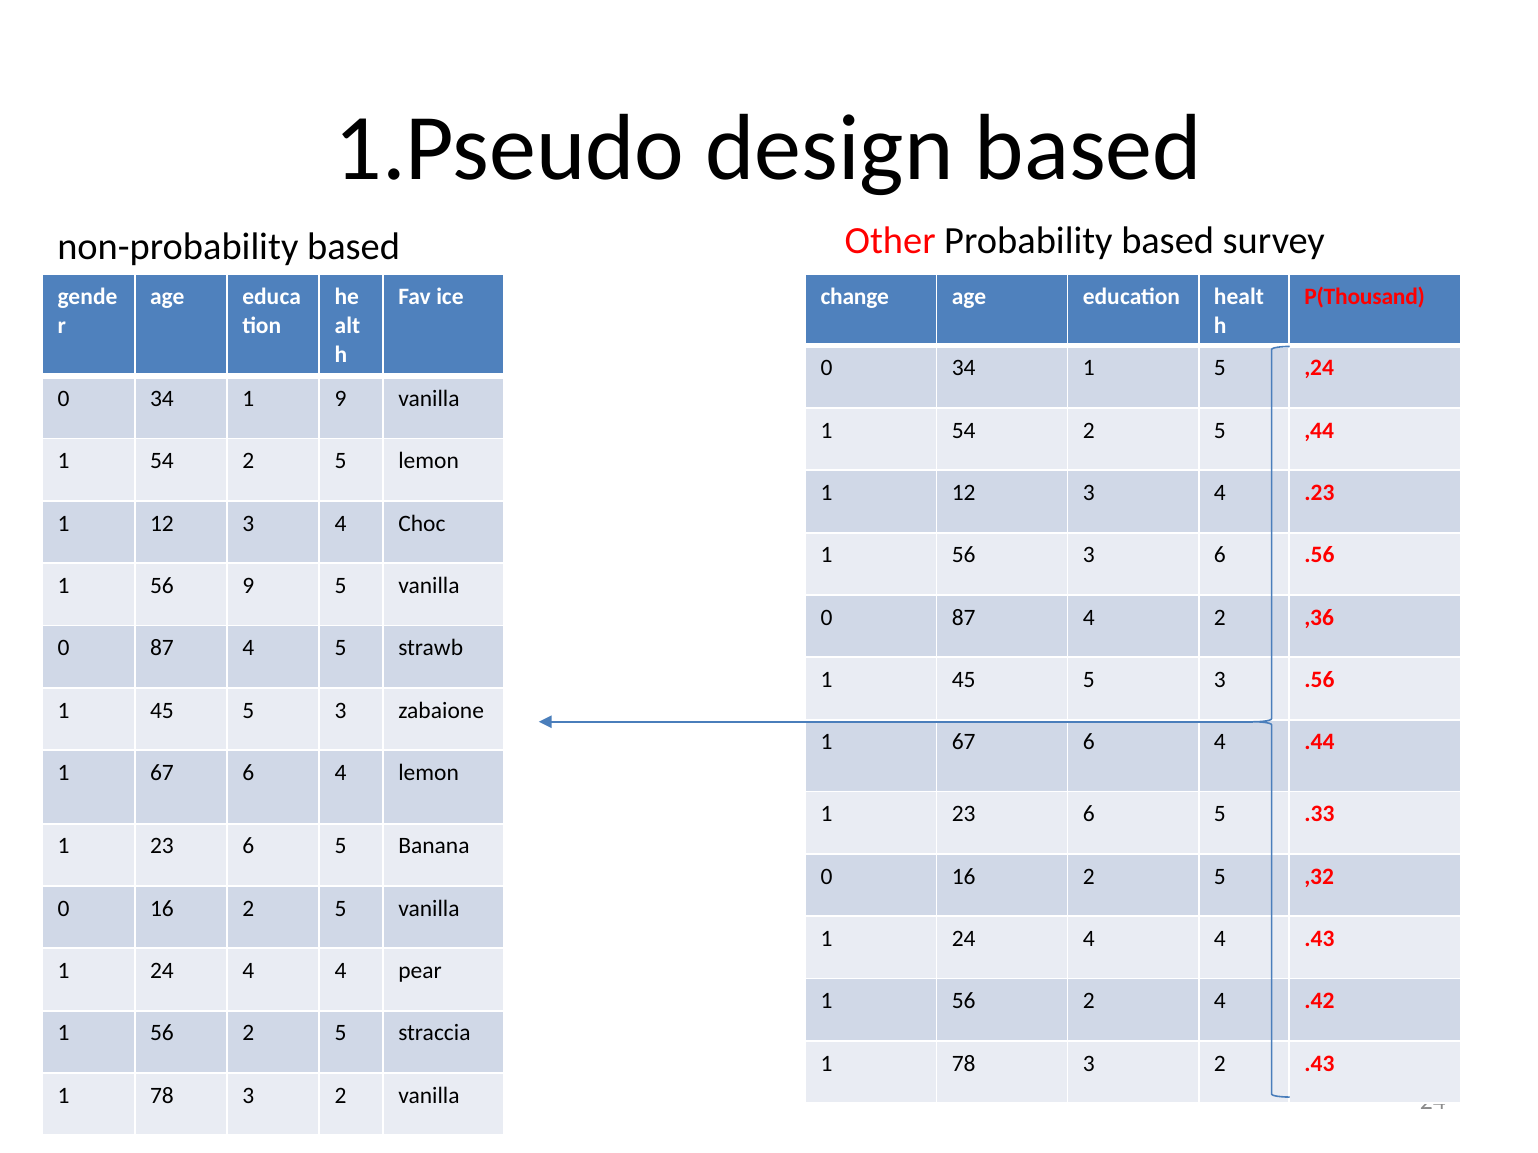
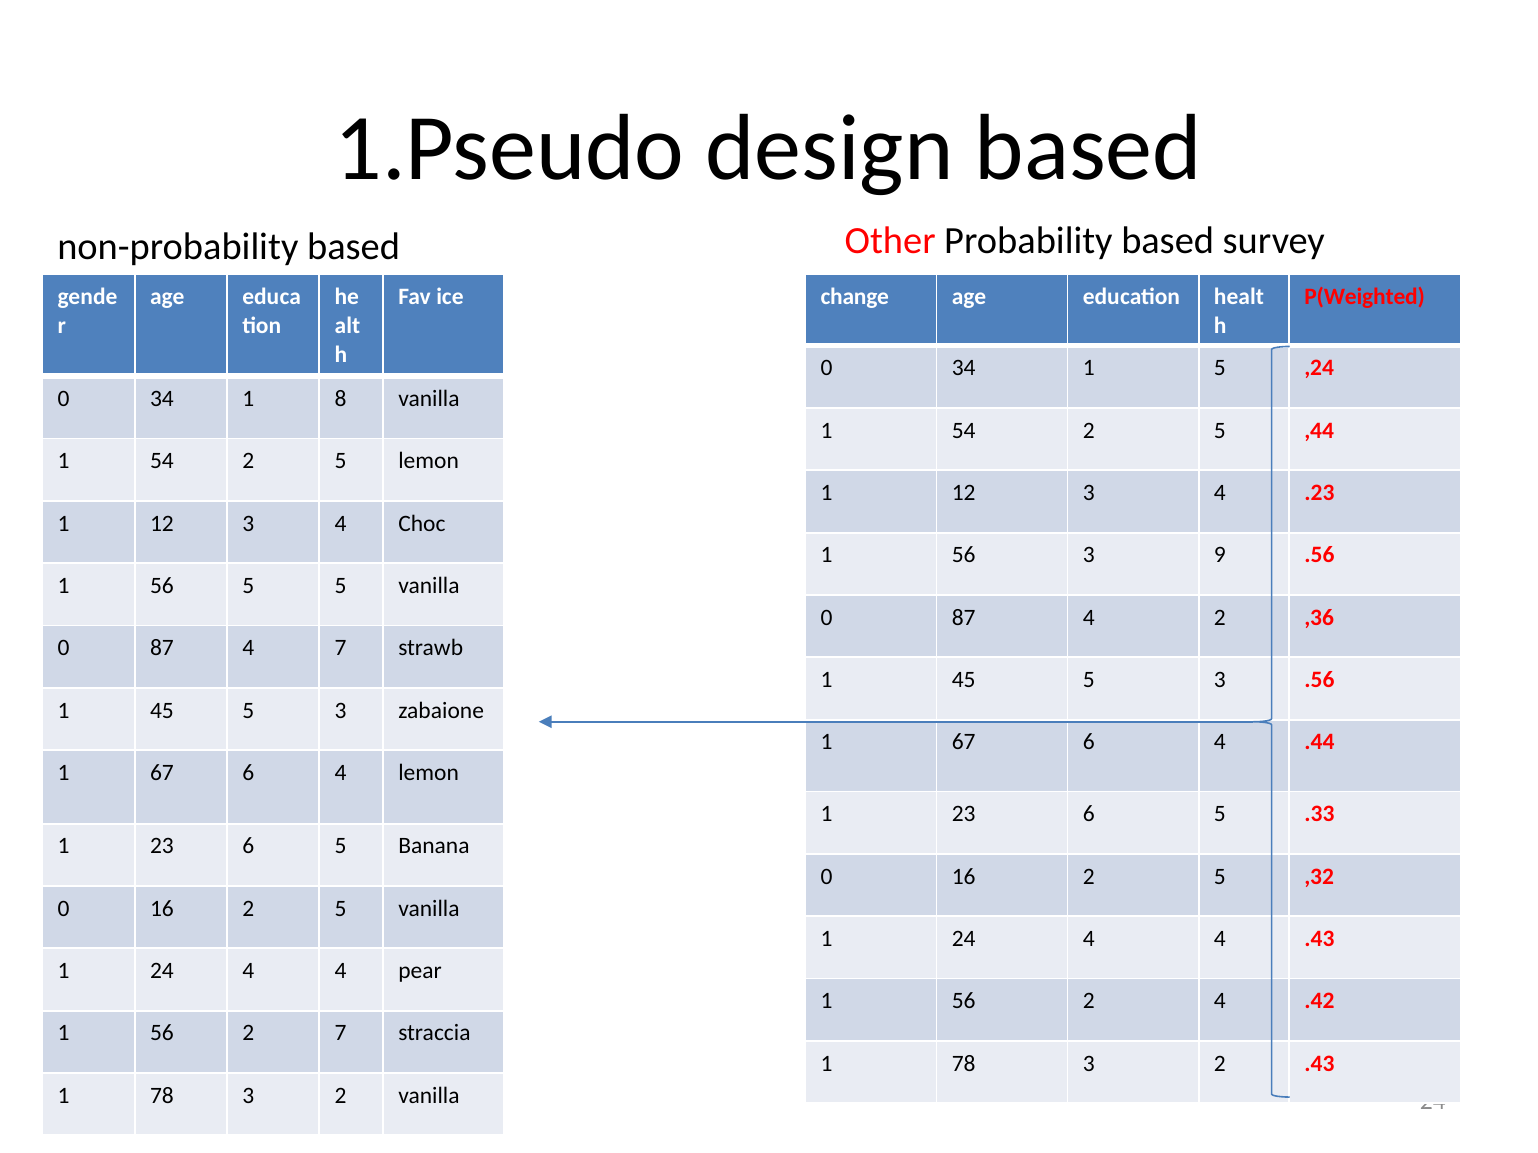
P(Thousand: P(Thousand -> P(Weighted
1 9: 9 -> 8
3 6: 6 -> 9
56 9: 9 -> 5
4 5: 5 -> 7
56 2 5: 5 -> 7
